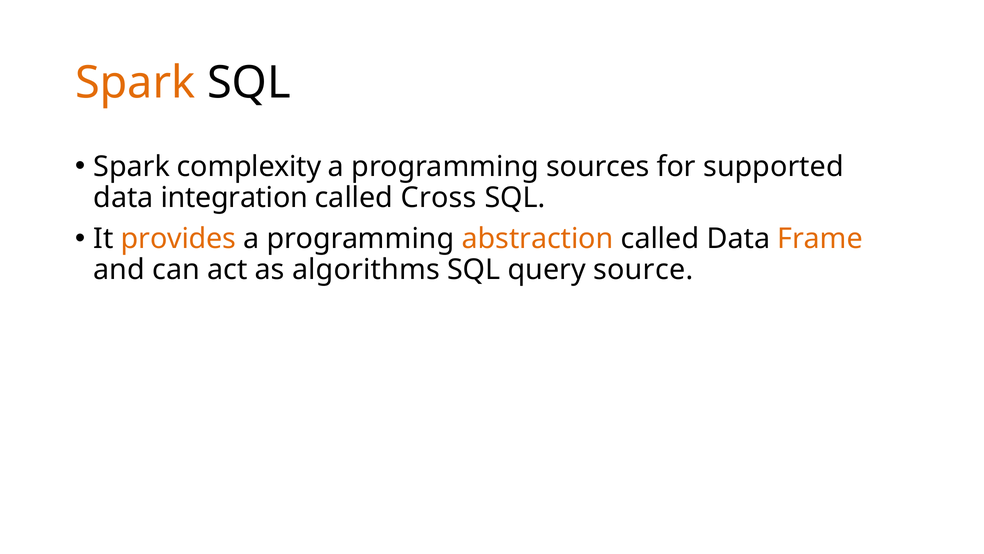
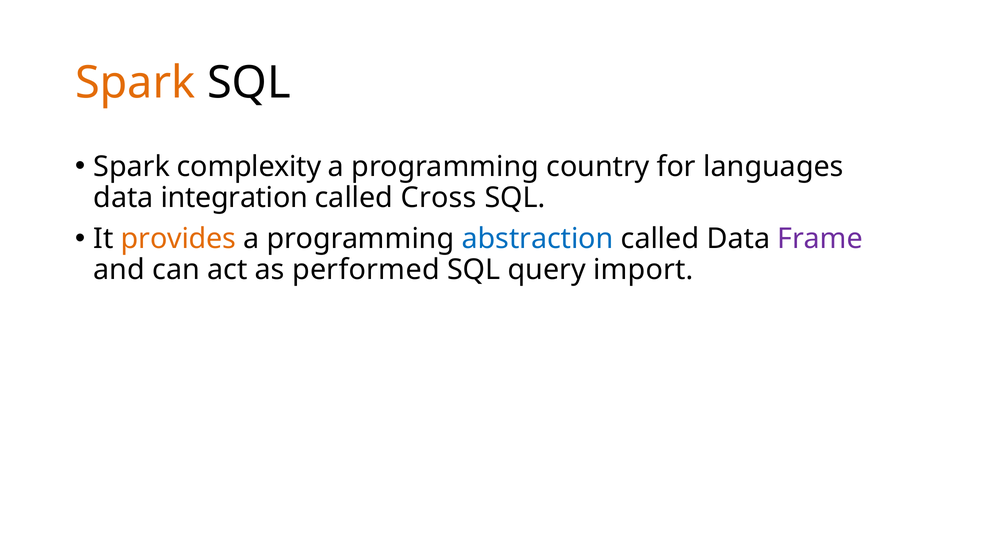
sources: sources -> country
supported: supported -> languages
abstraction colour: orange -> blue
Frame colour: orange -> purple
algorithms: algorithms -> performed
source: source -> import
